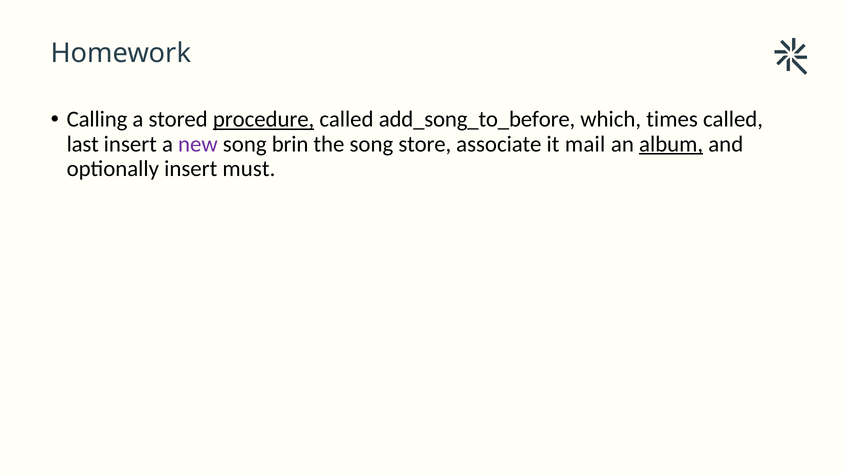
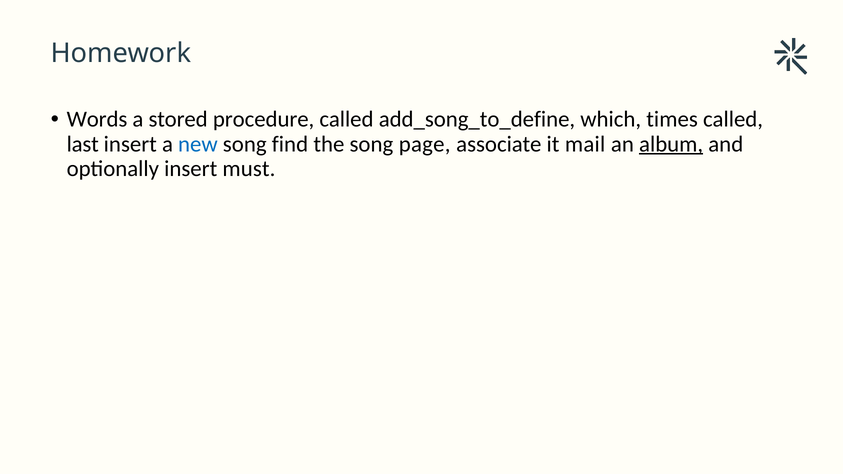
Calling: Calling -> Words
procedure underline: present -> none
add_song_to_before: add_song_to_before -> add_song_to_define
new colour: purple -> blue
brin: brin -> find
store: store -> page
